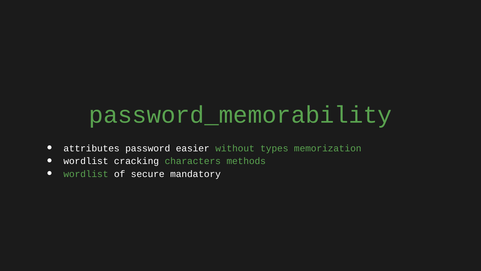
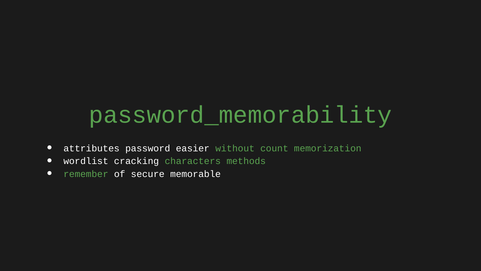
types: types -> count
wordlist at (86, 174): wordlist -> remember
mandatory: mandatory -> memorable
